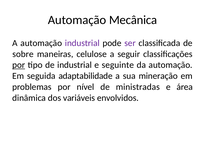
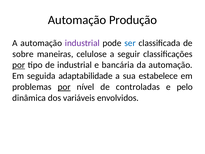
Mecânica: Mecânica -> Produção
ser colour: purple -> blue
seguinte: seguinte -> bancária
mineração: mineração -> estabelece
por at (64, 87) underline: none -> present
ministradas: ministradas -> controladas
área: área -> pelo
